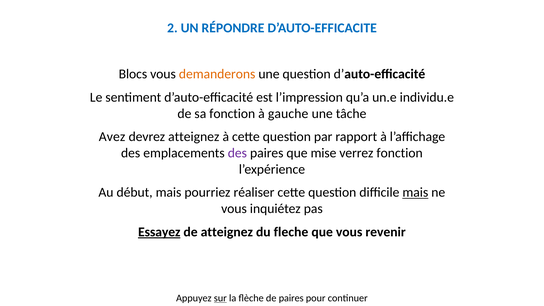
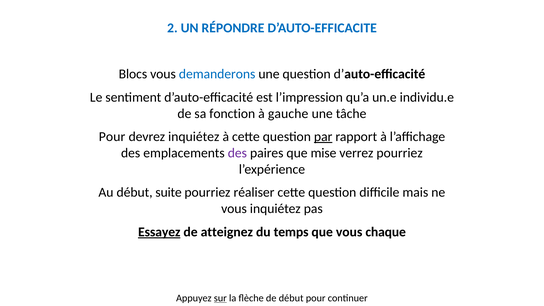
demanderons colour: orange -> blue
Avez at (112, 137): Avez -> Pour
devrez atteignez: atteignez -> inquiétez
par underline: none -> present
verrez fonction: fonction -> pourriez
début mais: mais -> suite
mais at (415, 192) underline: present -> none
fleche: fleche -> temps
revenir: revenir -> chaque
de paires: paires -> début
